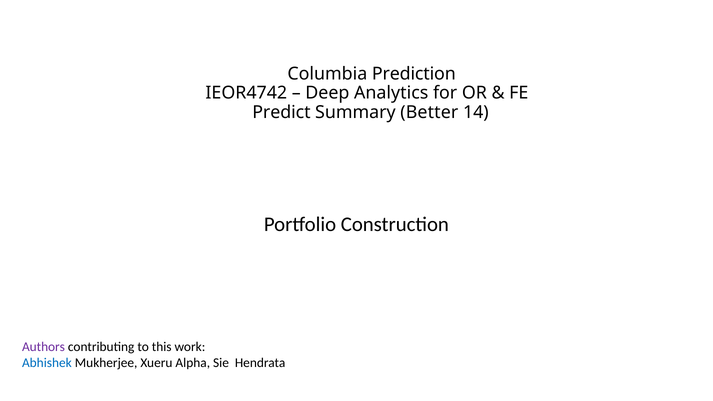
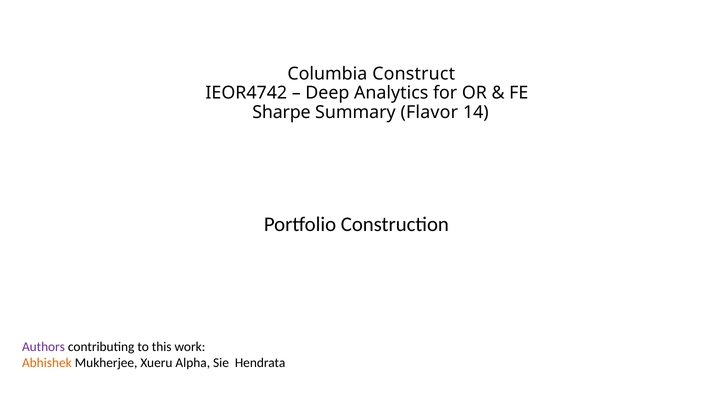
Prediction: Prediction -> Construct
Predict: Predict -> Sharpe
Better: Better -> Flavor
Abhishek colour: blue -> orange
